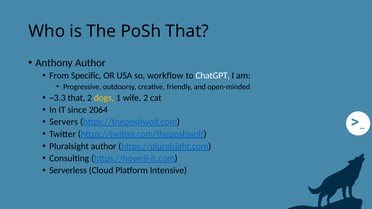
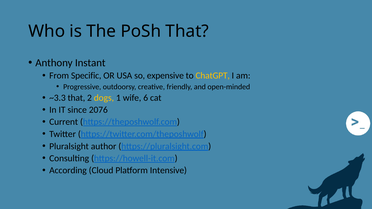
Anthony Author: Author -> Instant
workflow: workflow -> expensive
ChatGPT colour: white -> yellow
wife 2: 2 -> 6
2064: 2064 -> 2076
Servers: Servers -> Current
Serverless: Serverless -> According
